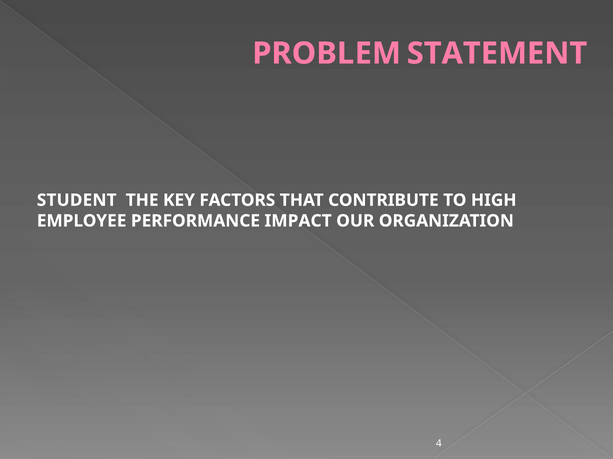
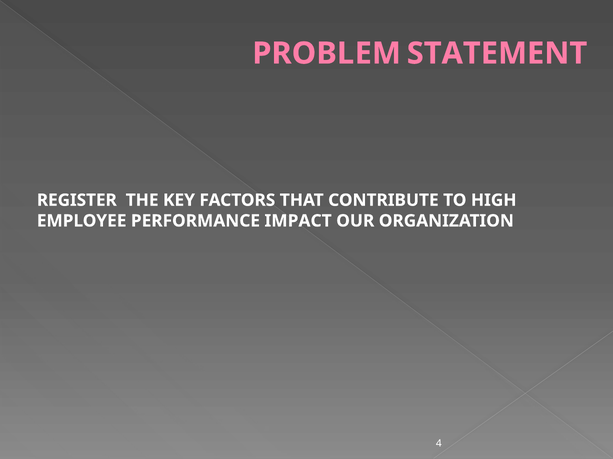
STUDENT: STUDENT -> REGISTER
